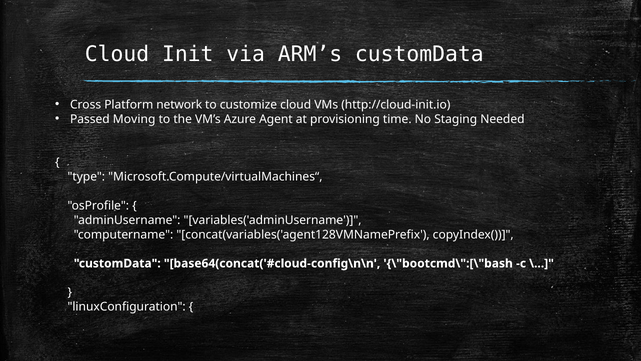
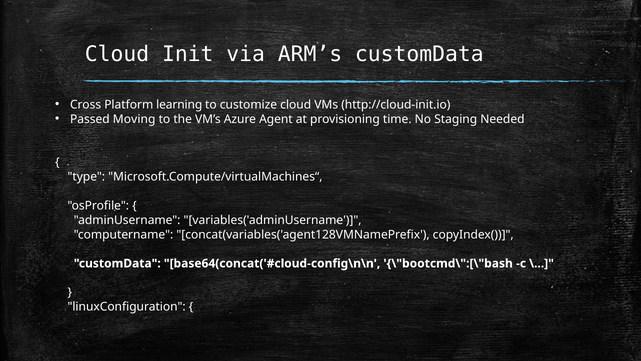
network: network -> learning
